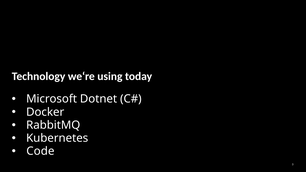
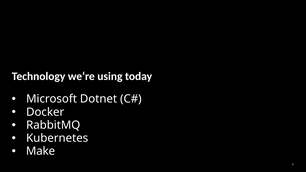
Code: Code -> Make
